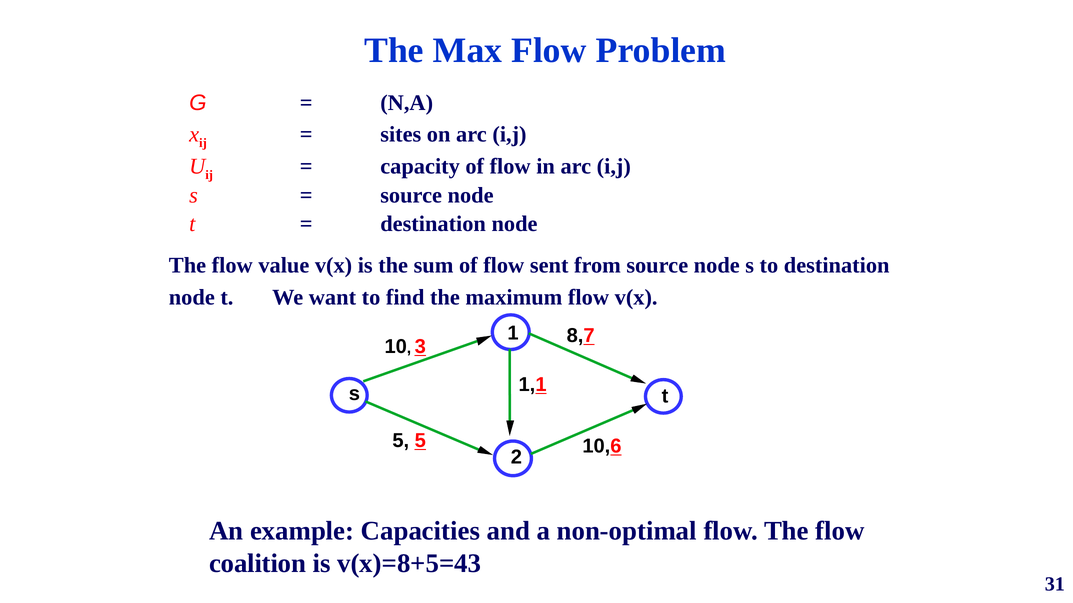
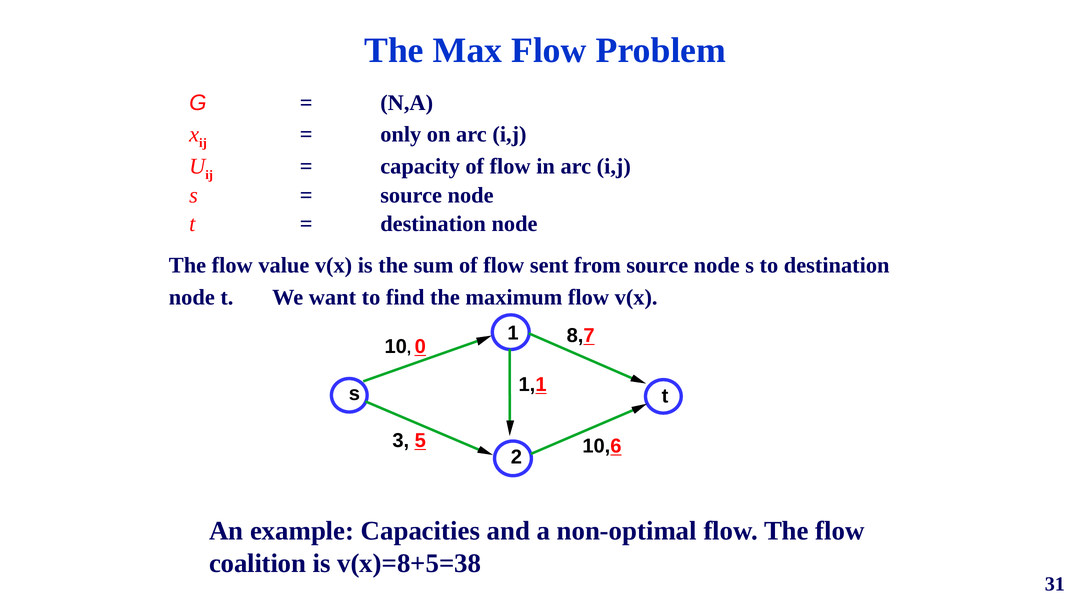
sites: sites -> only
3: 3 -> 0
5 at (401, 441): 5 -> 3
v(x)=8+5=43: v(x)=8+5=43 -> v(x)=8+5=38
